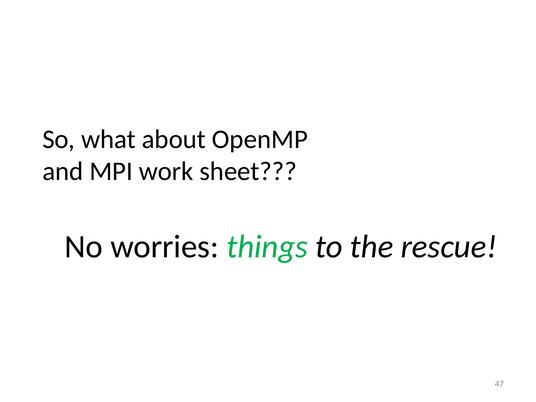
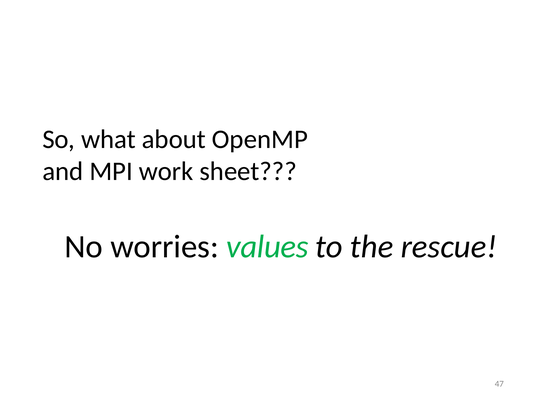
things: things -> values
